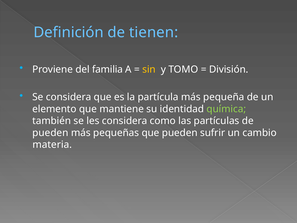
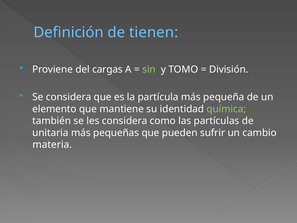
familia: familia -> cargas
sin colour: yellow -> light green
pueden at (50, 133): pueden -> unitaria
